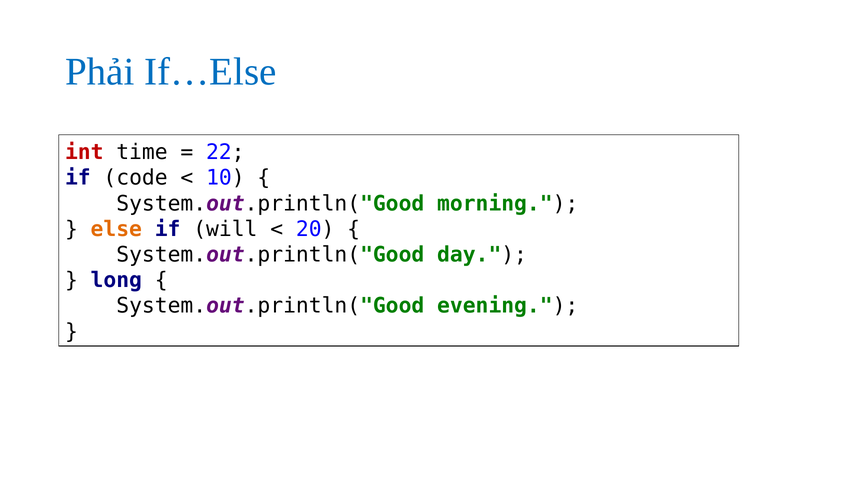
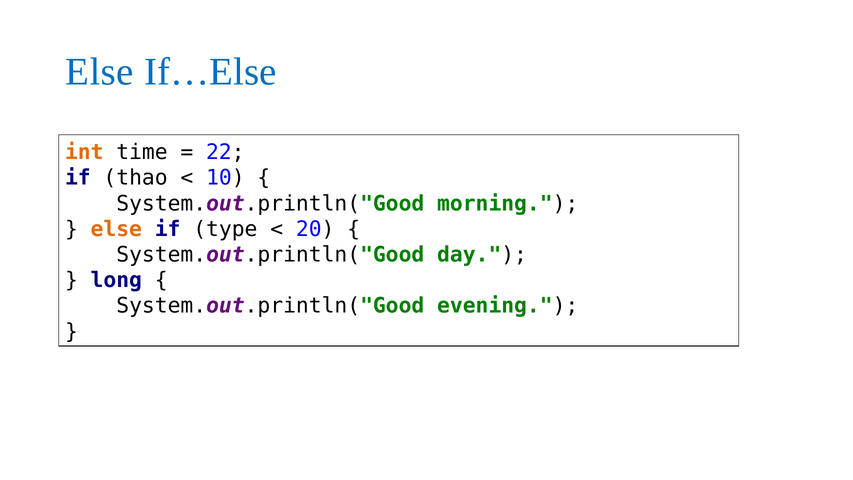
Phải at (100, 72): Phải -> Else
int colour: red -> orange
code: code -> thao
will: will -> type
